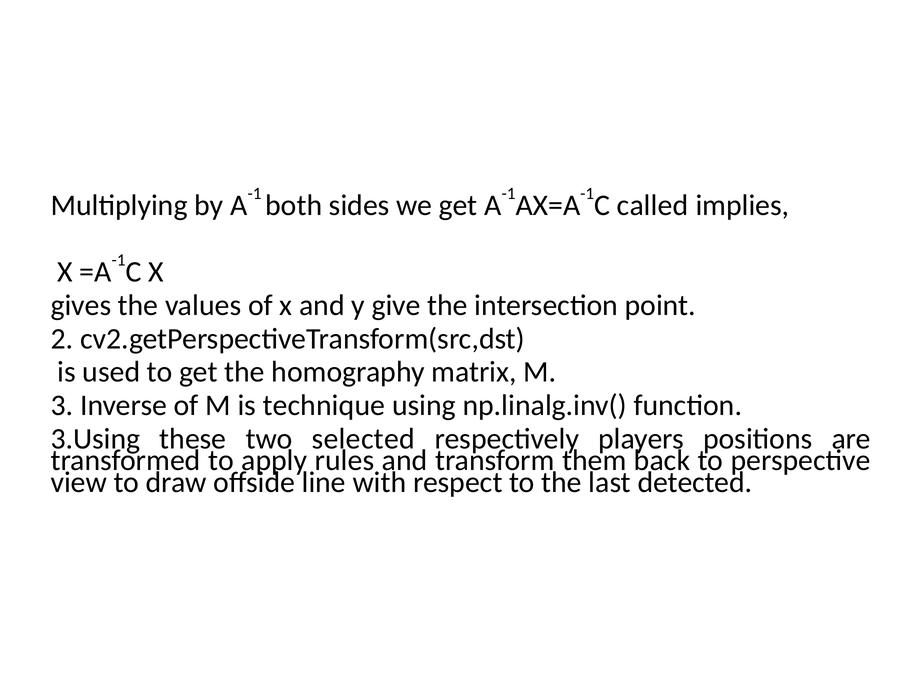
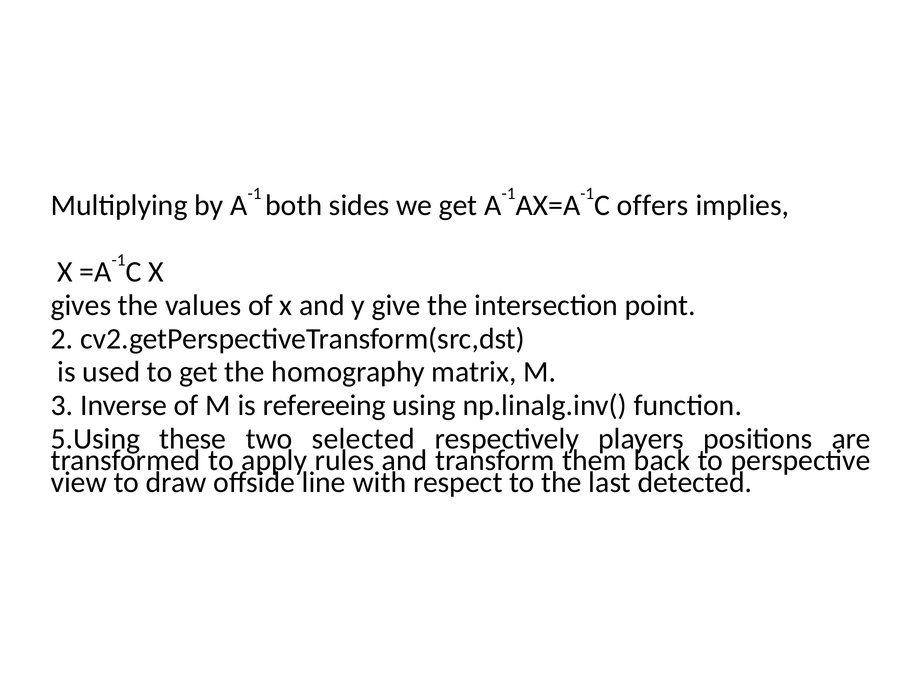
called: called -> offers
technique: technique -> refereeing
3.Using: 3.Using -> 5.Using
